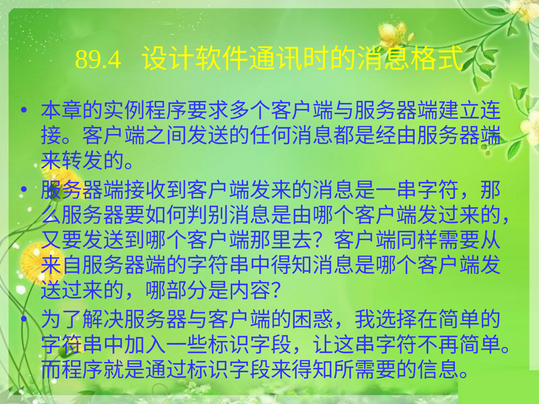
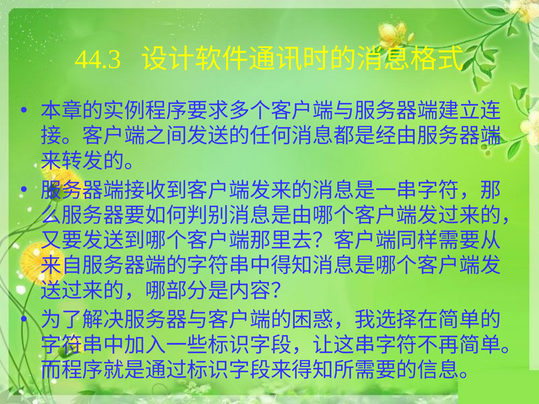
89.4: 89.4 -> 44.3
